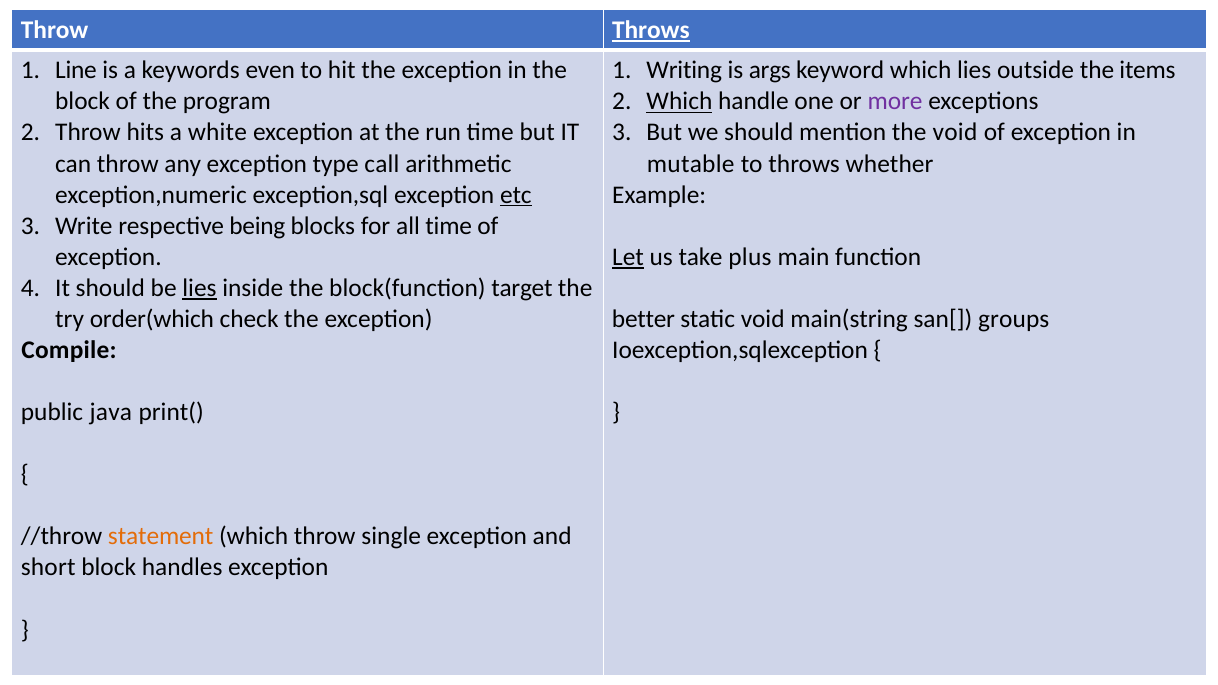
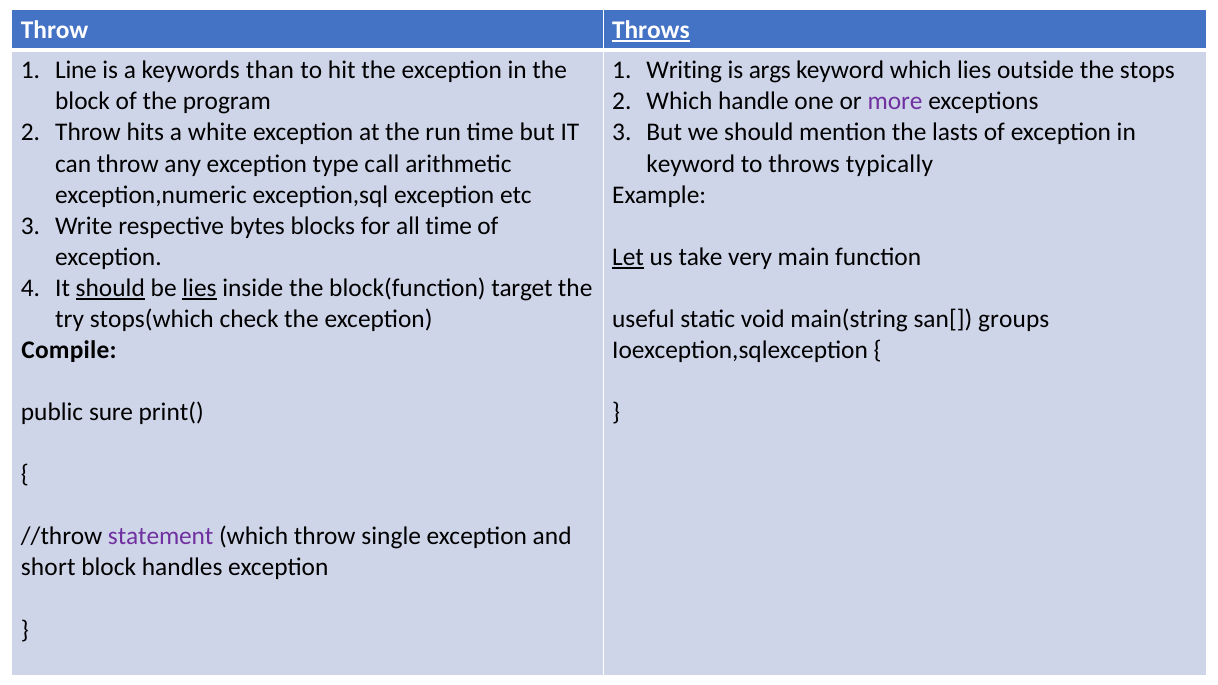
even: even -> than
items: items -> stops
Which at (679, 102) underline: present -> none
the void: void -> lasts
mutable at (691, 164): mutable -> keyword
whether: whether -> typically
etc underline: present -> none
being: being -> bytes
plus: plus -> very
should at (110, 288) underline: none -> present
order(which: order(which -> stops(which
better: better -> useful
java: java -> sure
statement colour: orange -> purple
